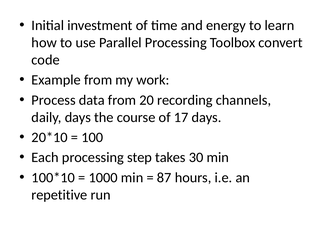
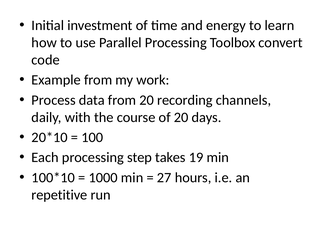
daily days: days -> with
of 17: 17 -> 20
30: 30 -> 19
87: 87 -> 27
